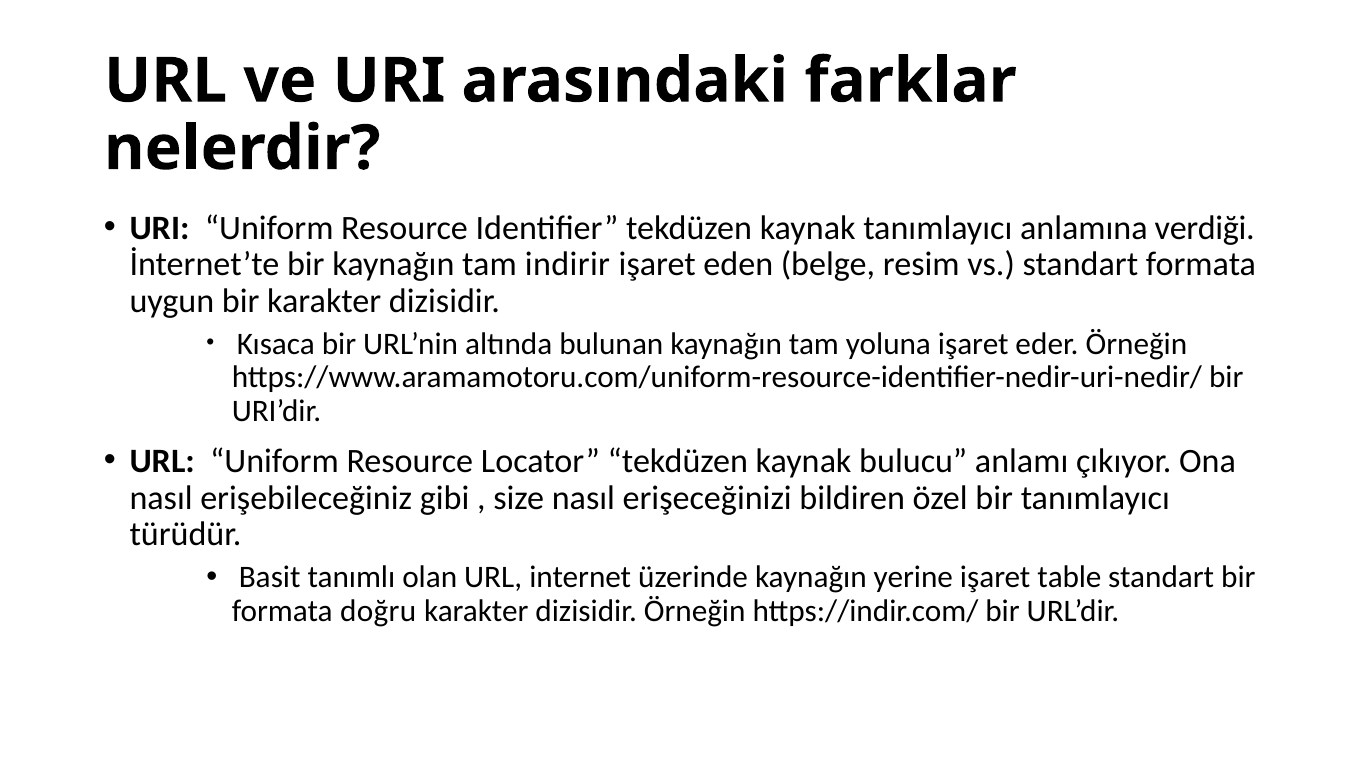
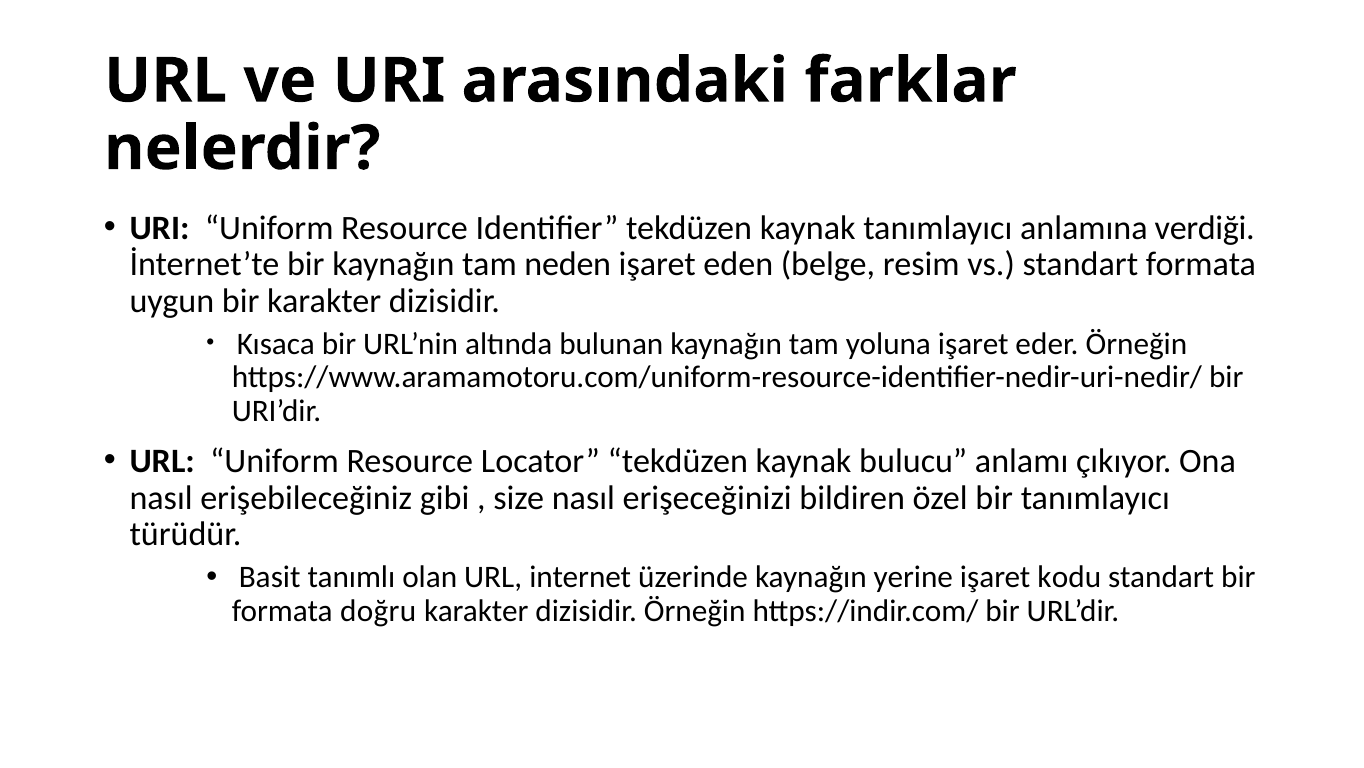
indirir: indirir -> neden
table: table -> kodu
